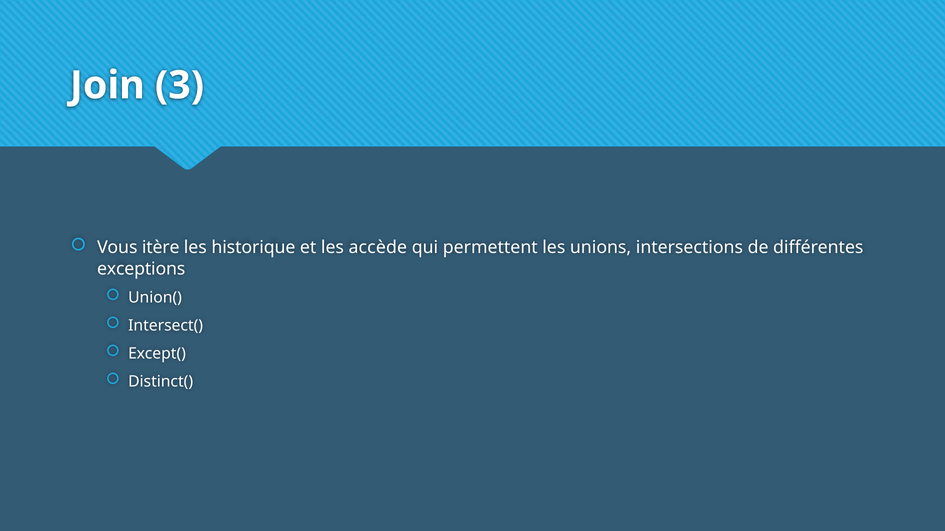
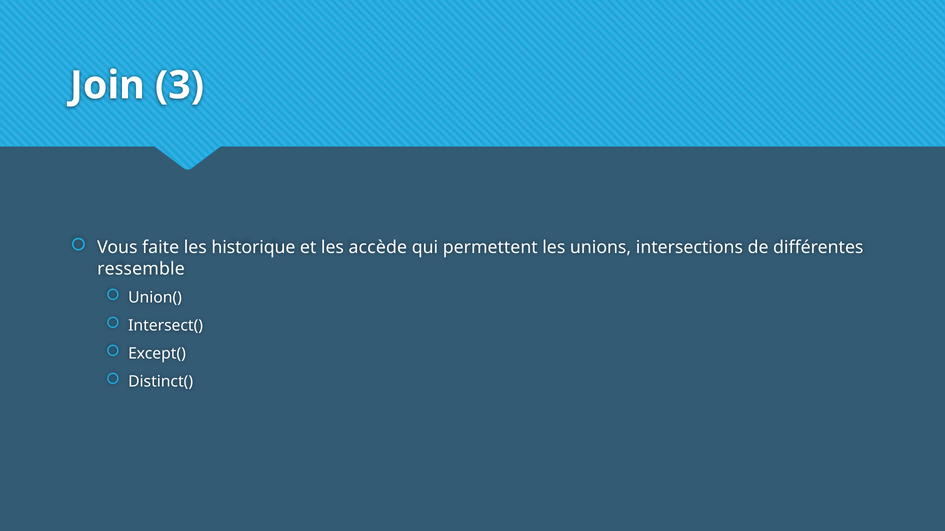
itère: itère -> faite
exceptions: exceptions -> ressemble
